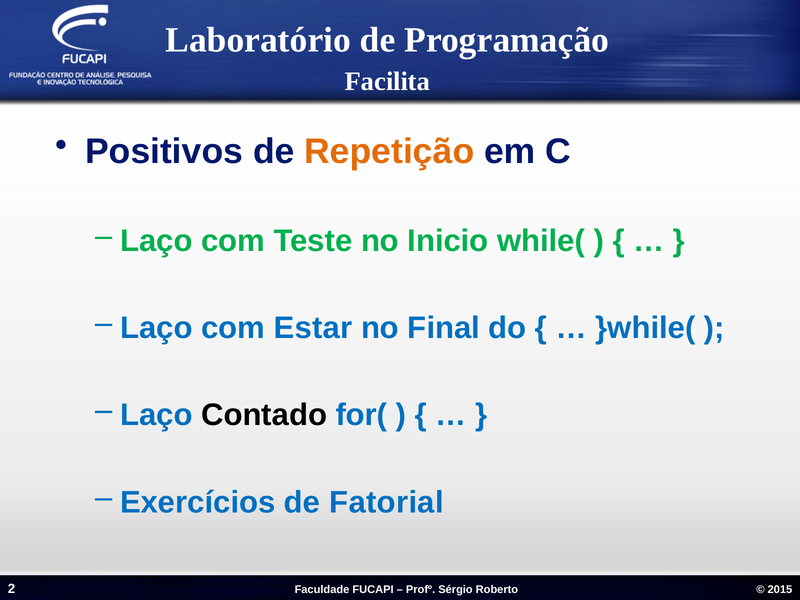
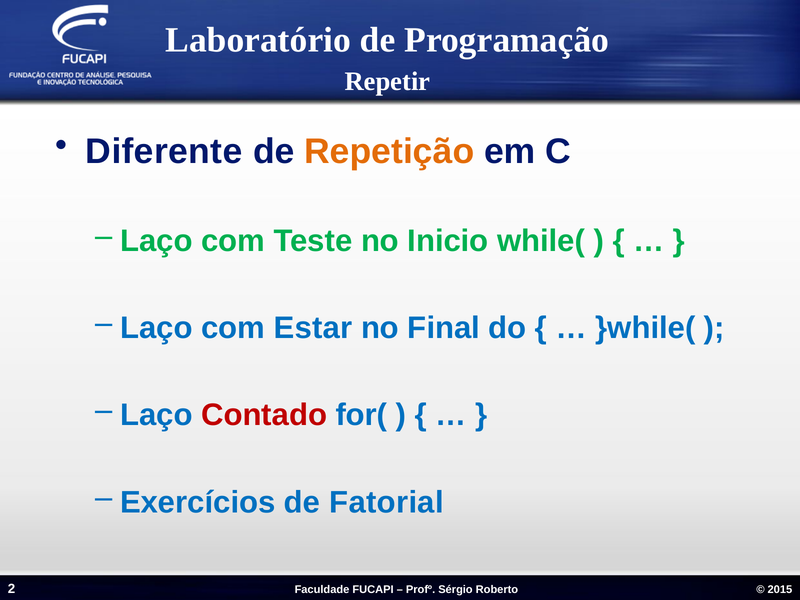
Facilita: Facilita -> Repetir
Positivos: Positivos -> Diferente
Contado colour: black -> red
